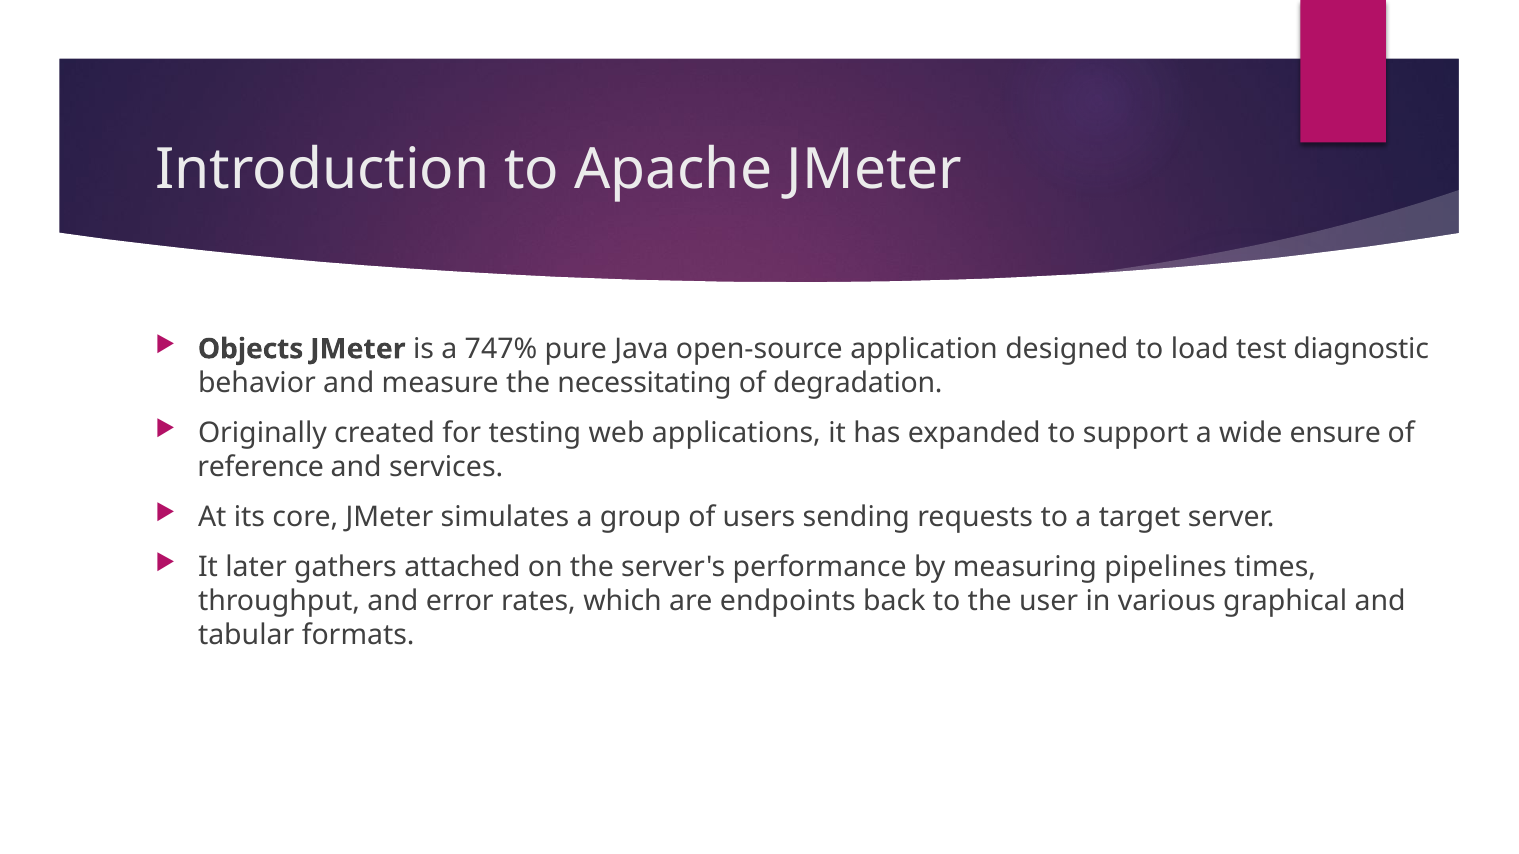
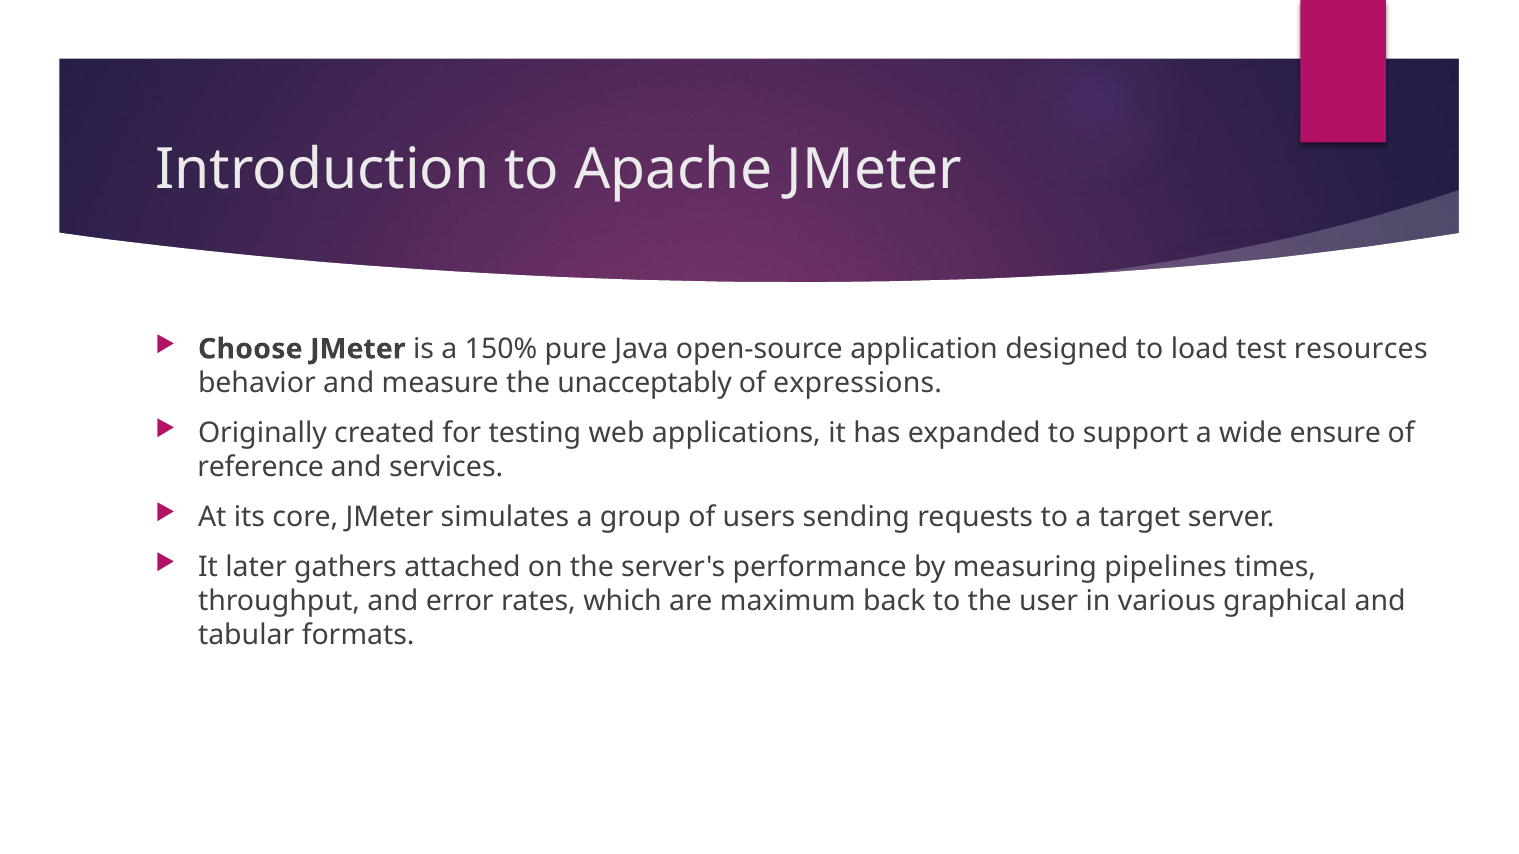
Objects: Objects -> Choose
747%: 747% -> 150%
diagnostic: diagnostic -> resources
necessitating: necessitating -> unacceptably
degradation: degradation -> expressions
endpoints: endpoints -> maximum
